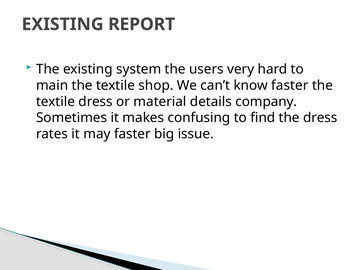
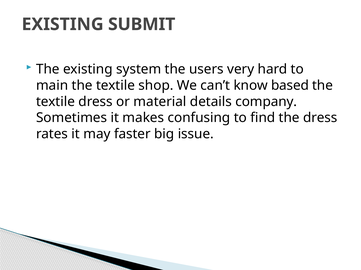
REPORT: REPORT -> SUBMIT
know faster: faster -> based
